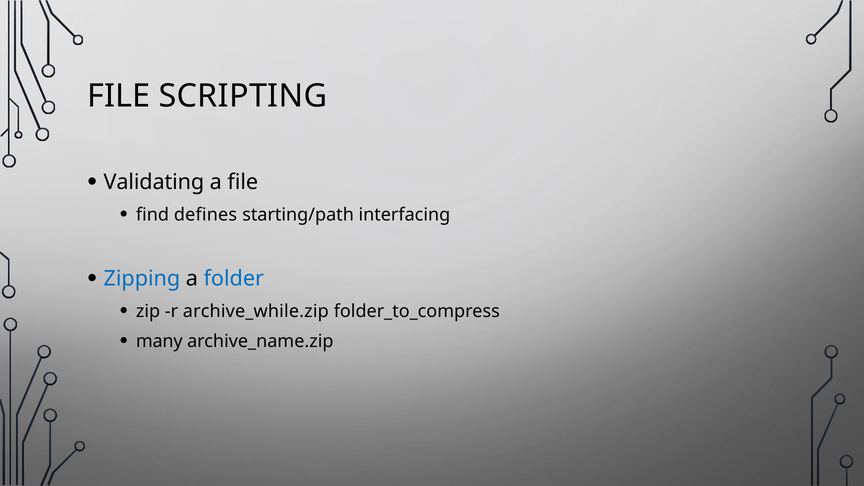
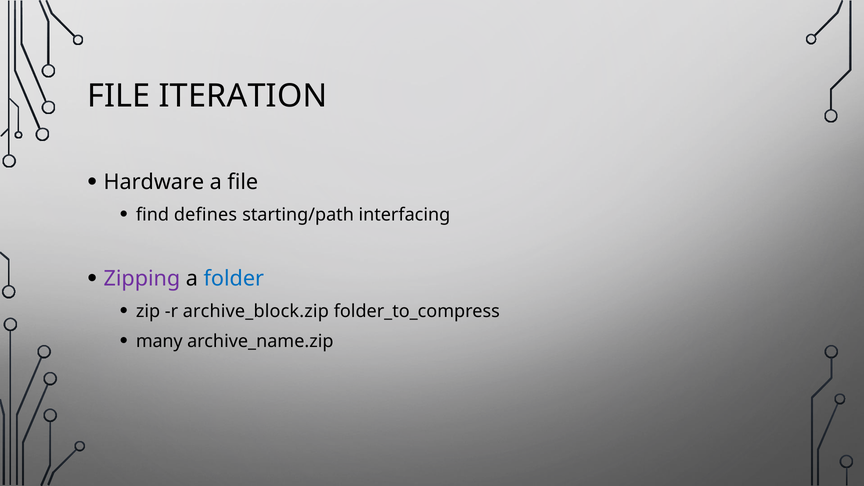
SCRIPTING: SCRIPTING -> ITERATION
Validating: Validating -> Hardware
Zipping colour: blue -> purple
archive_while.zip: archive_while.zip -> archive_block.zip
